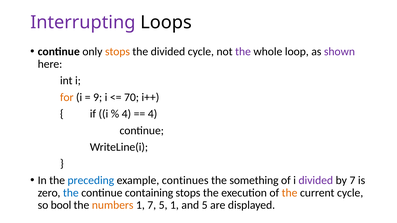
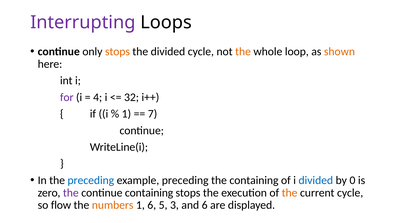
the at (243, 52) colour: purple -> orange
shown colour: purple -> orange
for colour: orange -> purple
9: 9 -> 4
70: 70 -> 32
4 at (126, 114): 4 -> 1
4 at (153, 114): 4 -> 7
example continues: continues -> preceding
the something: something -> containing
divided at (316, 180) colour: purple -> blue
by 7: 7 -> 0
the at (71, 193) colour: blue -> purple
bool: bool -> flow
1 7: 7 -> 6
5 1: 1 -> 3
and 5: 5 -> 6
